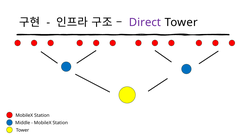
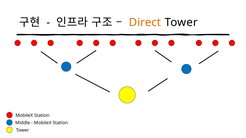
Direct colour: purple -> orange
